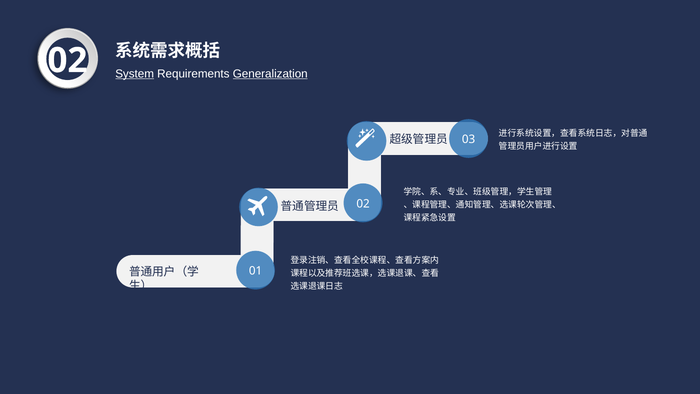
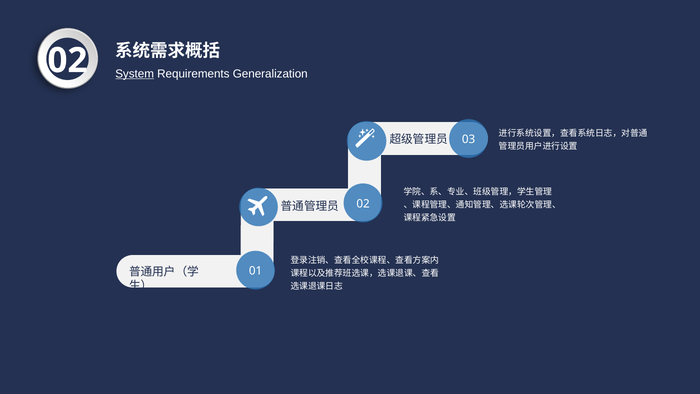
Generalization underline: present -> none
